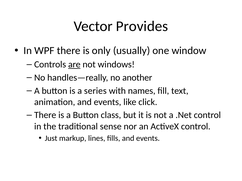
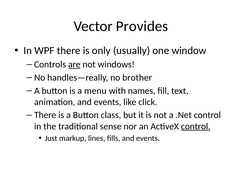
another: another -> brother
series: series -> menu
control at (196, 127) underline: none -> present
